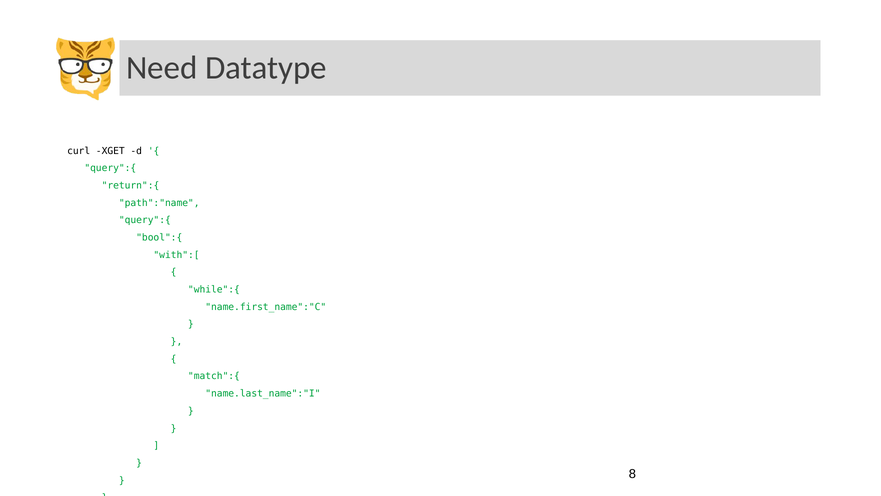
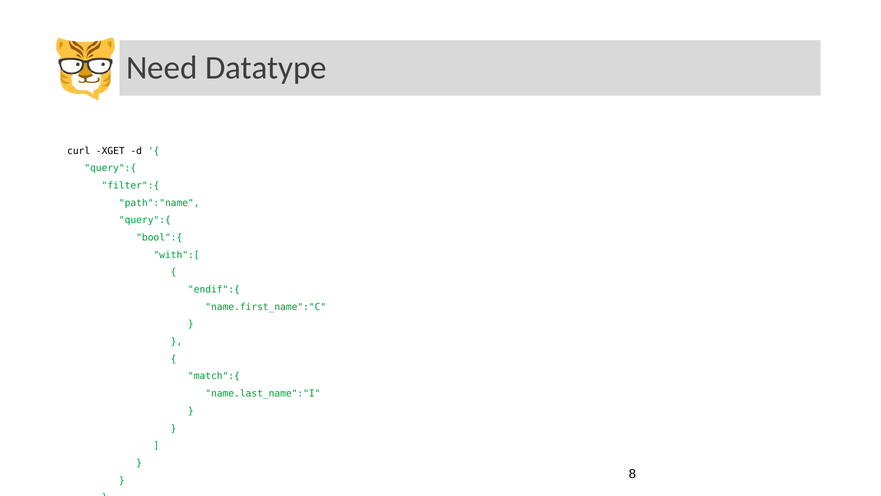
return":{: return":{ -> filter":{
while":{: while":{ -> endif":{
